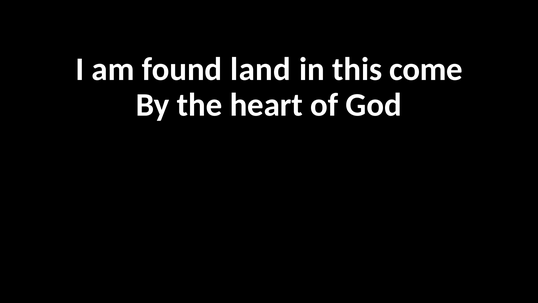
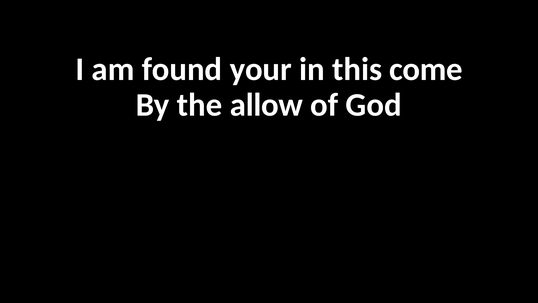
land: land -> your
heart: heart -> allow
